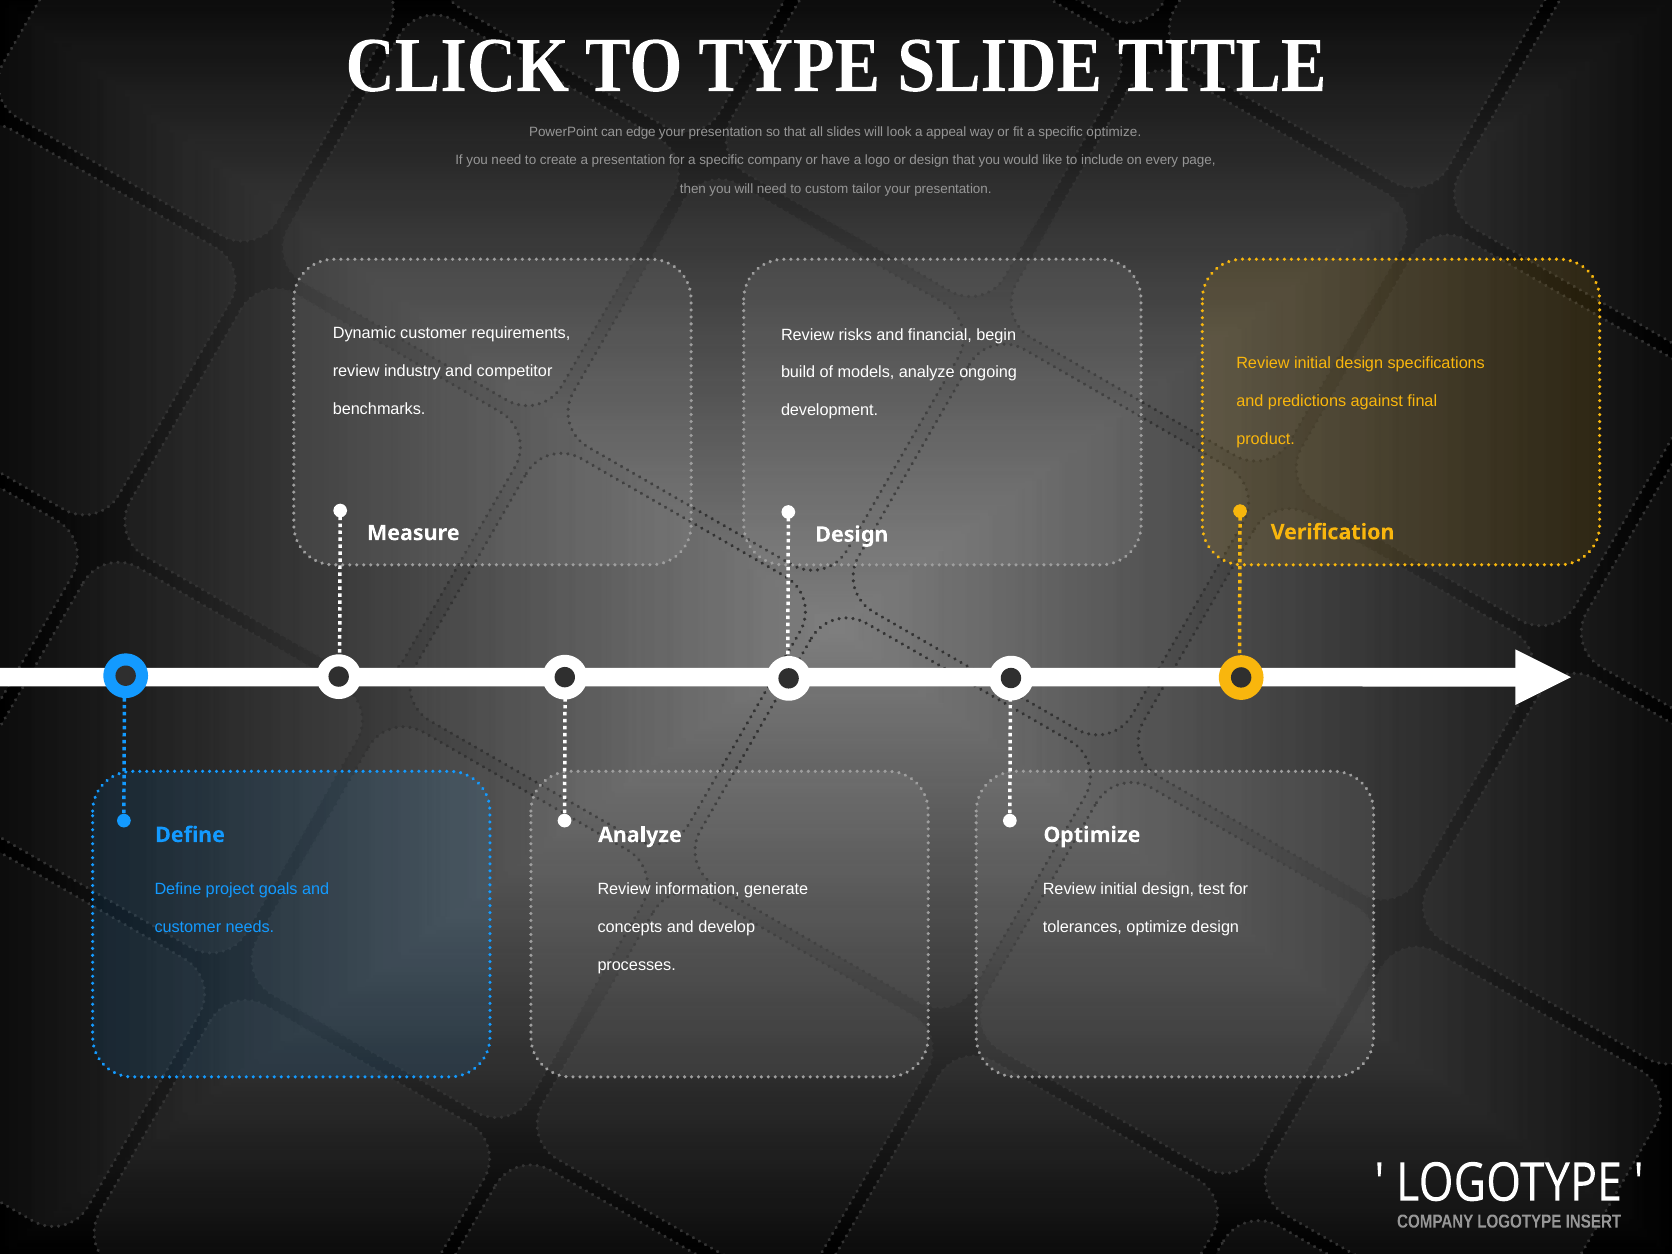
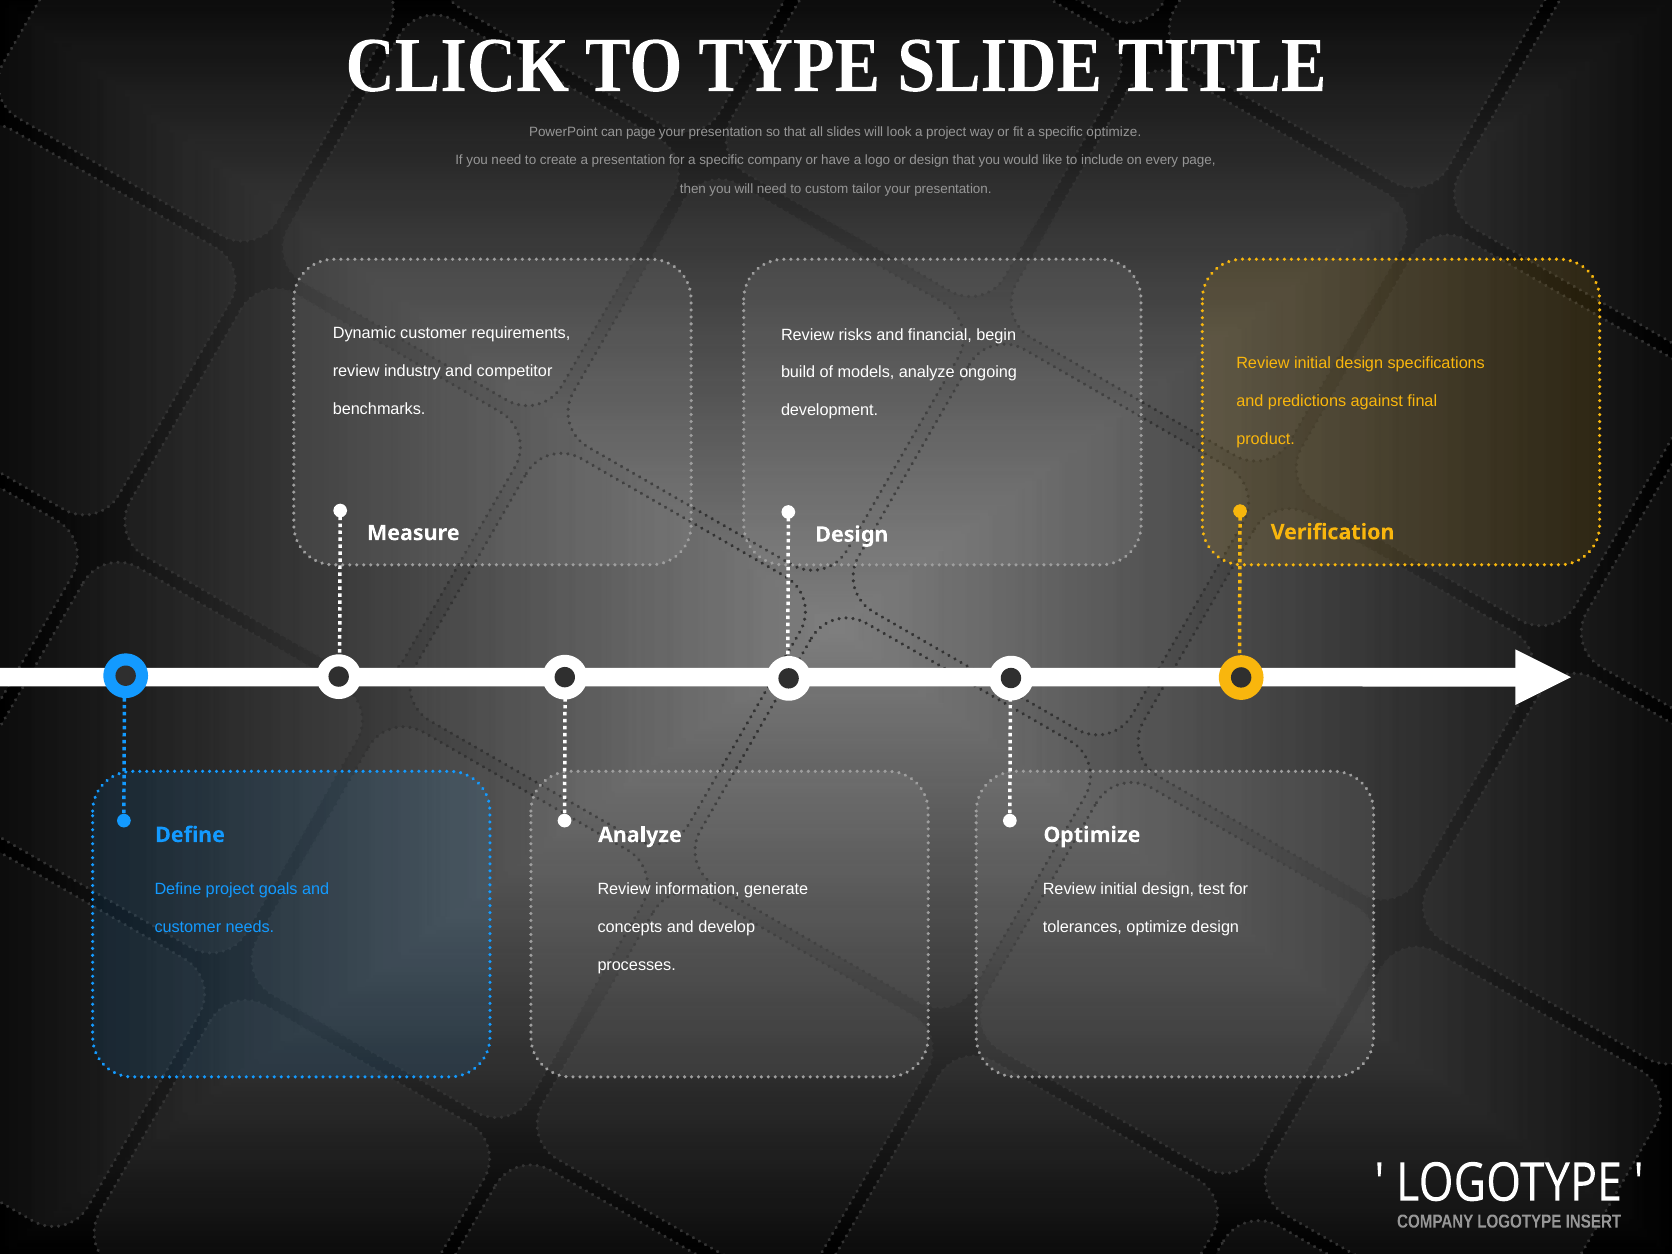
can edge: edge -> page
a appeal: appeal -> project
